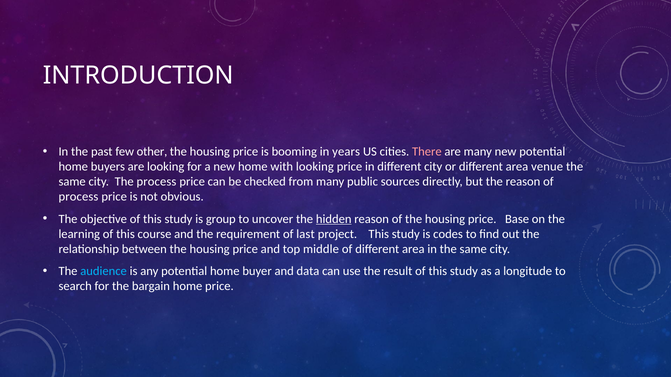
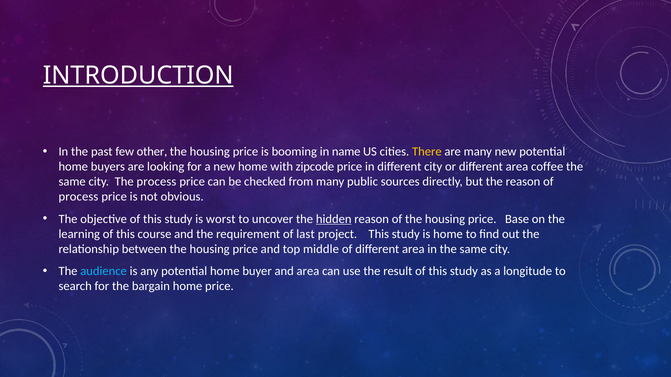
INTRODUCTION underline: none -> present
years: years -> name
There colour: pink -> yellow
with looking: looking -> zipcode
venue: venue -> coffee
group: group -> worst
is codes: codes -> home
and data: data -> area
